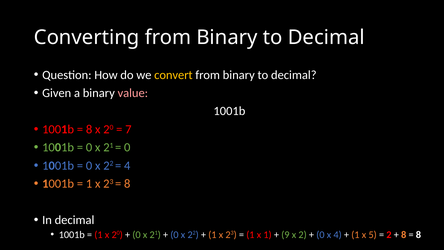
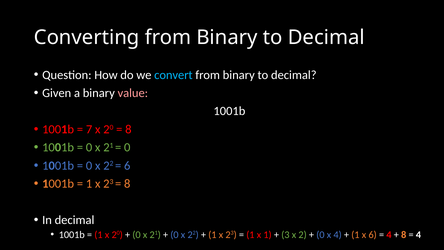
convert colour: yellow -> light blue
8 at (89, 129): 8 -> 7
7 at (128, 129): 7 -> 8
4 at (127, 165): 4 -> 6
9: 9 -> 3
x 5: 5 -> 6
2 at (389, 234): 2 -> 4
8 at (418, 234): 8 -> 4
